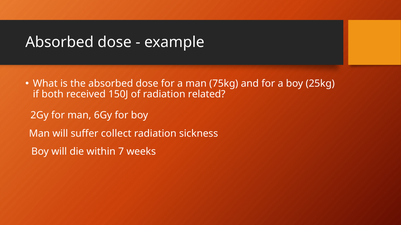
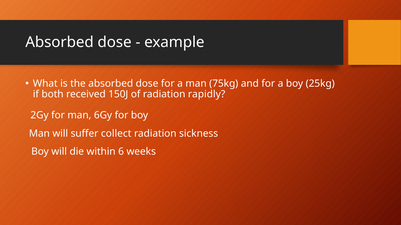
related: related -> rapidly
7: 7 -> 6
